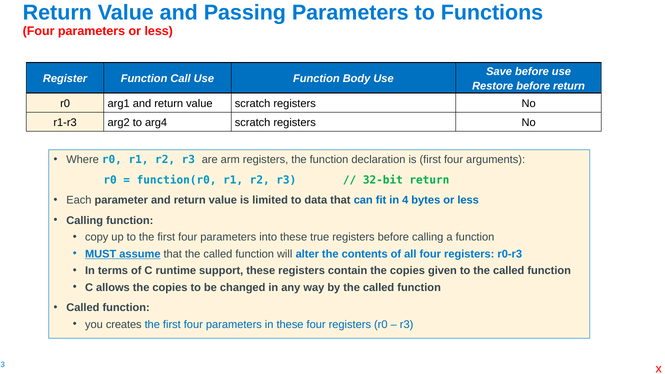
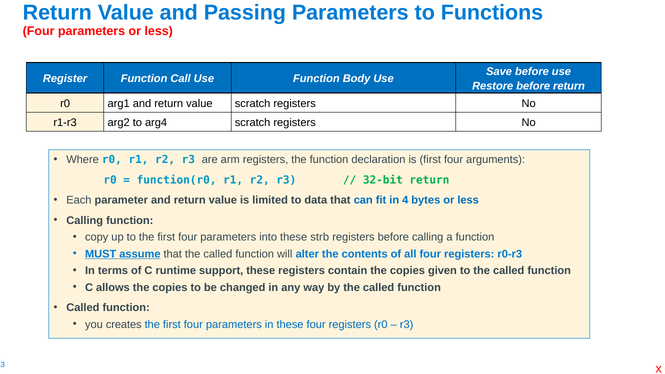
true: true -> strb
